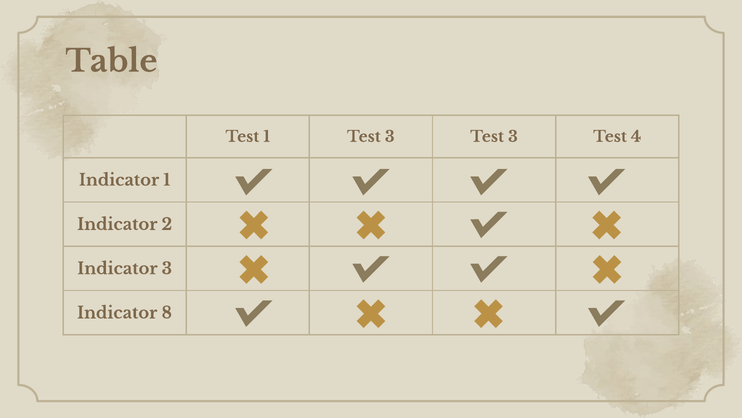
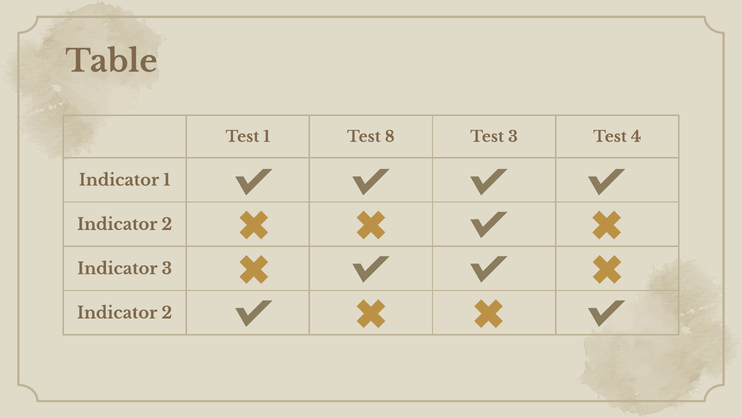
1 Test 3: 3 -> 8
8 at (167, 313): 8 -> 2
